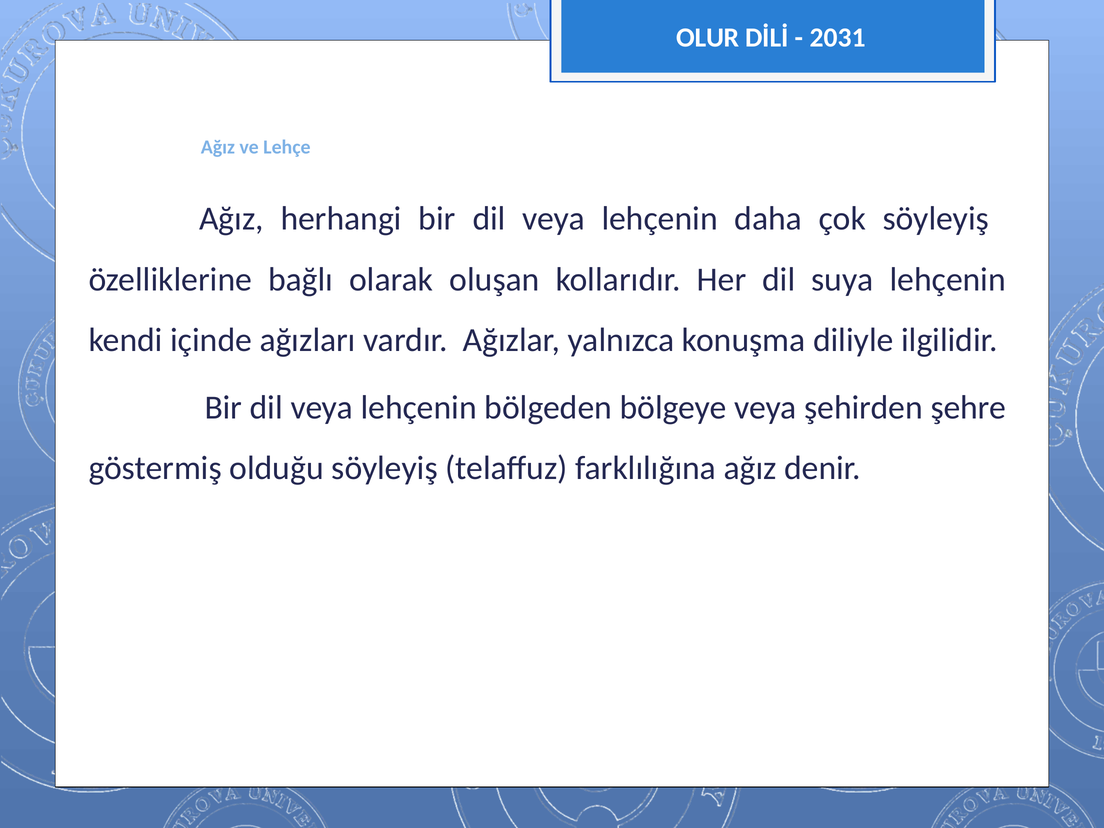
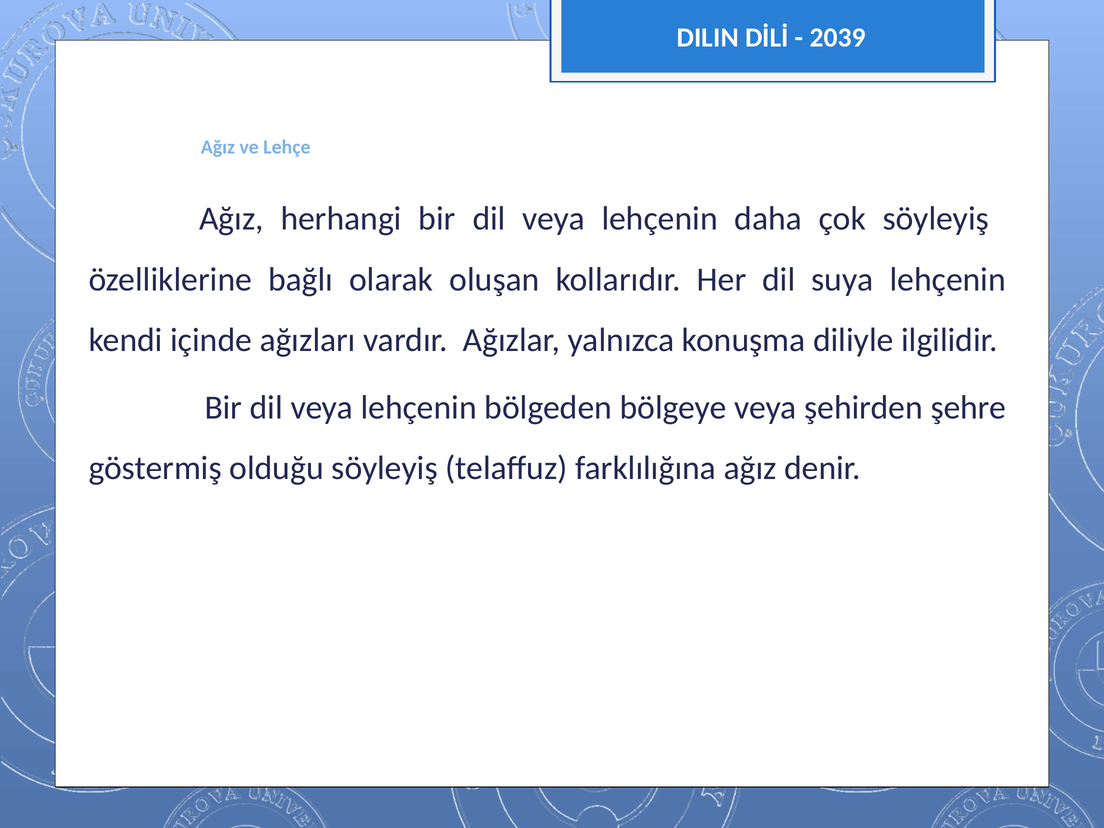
OLUR: OLUR -> DILIN
2031: 2031 -> 2039
